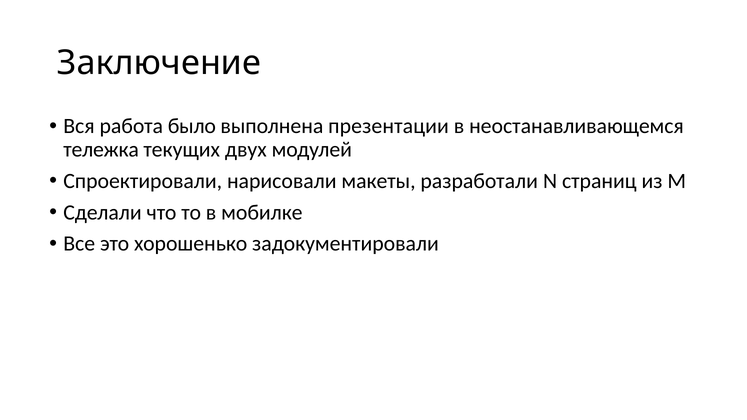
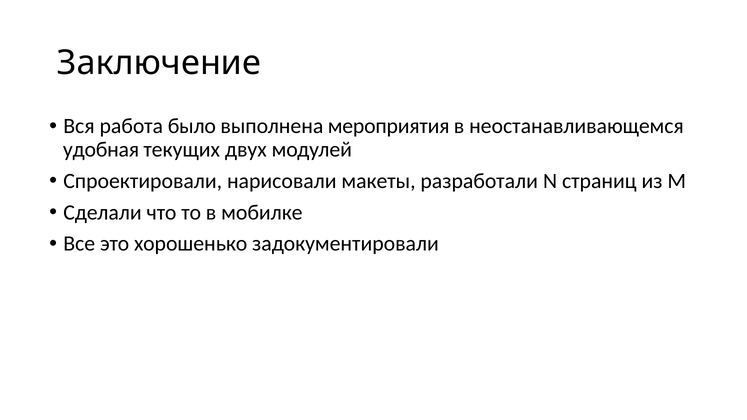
презентации: презентации -> мероприятия
тележка: тележка -> удобная
